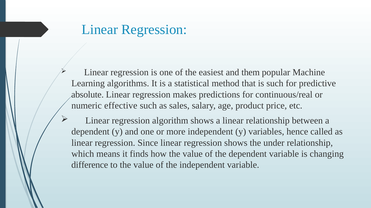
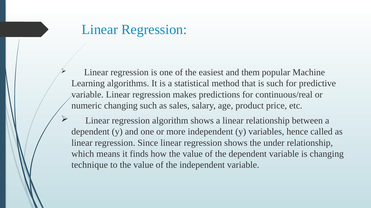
absolute at (88, 95): absolute -> variable
numeric effective: effective -> changing
difference: difference -> technique
